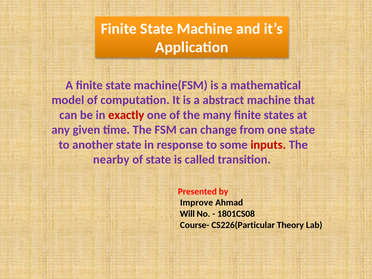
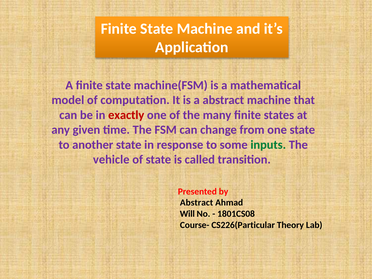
inputs colour: red -> green
nearby: nearby -> vehicle
Improve at (197, 203): Improve -> Abstract
